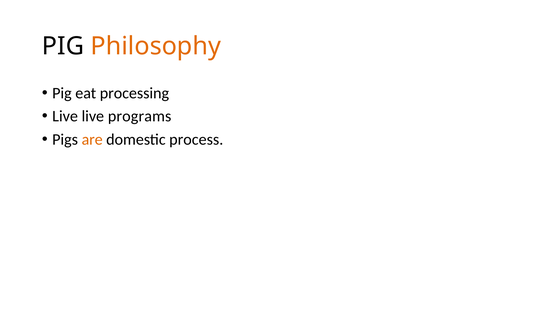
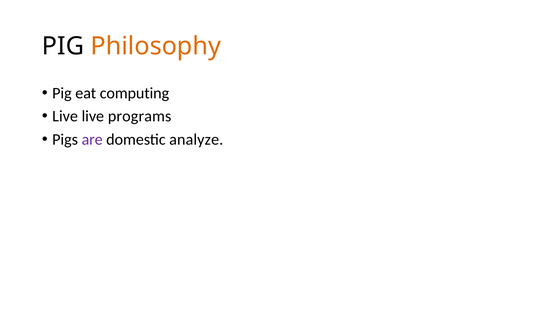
processing: processing -> computing
are colour: orange -> purple
process: process -> analyze
